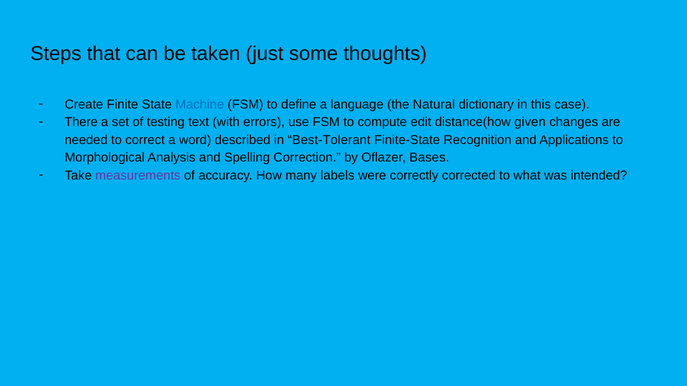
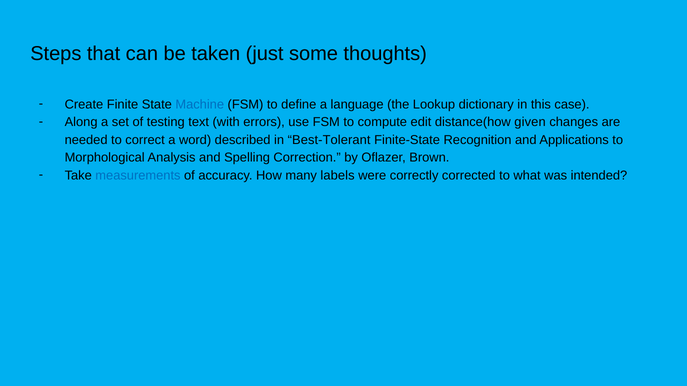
Natural: Natural -> Lookup
There: There -> Along
Bases: Bases -> Brown
measurements colour: purple -> blue
